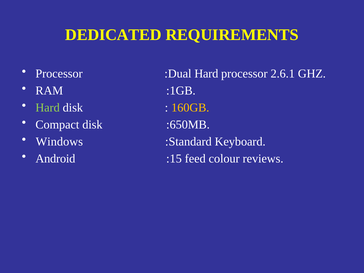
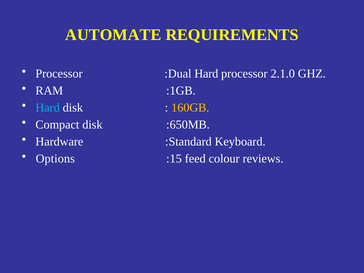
DEDICATED: DEDICATED -> AUTOMATE
2.6.1: 2.6.1 -> 2.1.0
Hard at (48, 108) colour: light green -> light blue
Windows: Windows -> Hardware
Android: Android -> Options
